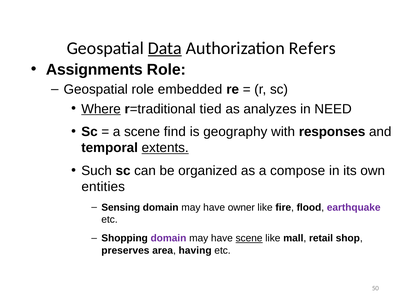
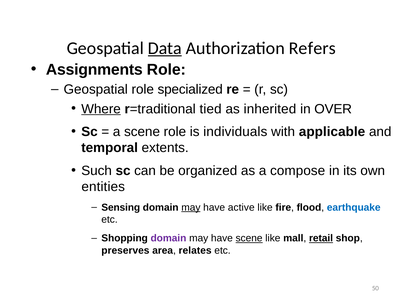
embedded: embedded -> specialized
analyzes: analyzes -> inherited
NEED: NEED -> OVER
scene find: find -> role
geography: geography -> individuals
responses: responses -> applicable
extents underline: present -> none
may at (191, 208) underline: none -> present
owner: owner -> active
earthquake colour: purple -> blue
retail underline: none -> present
having: having -> relates
